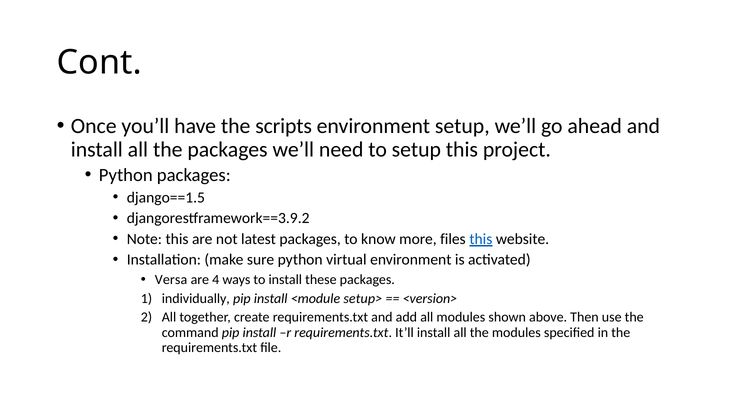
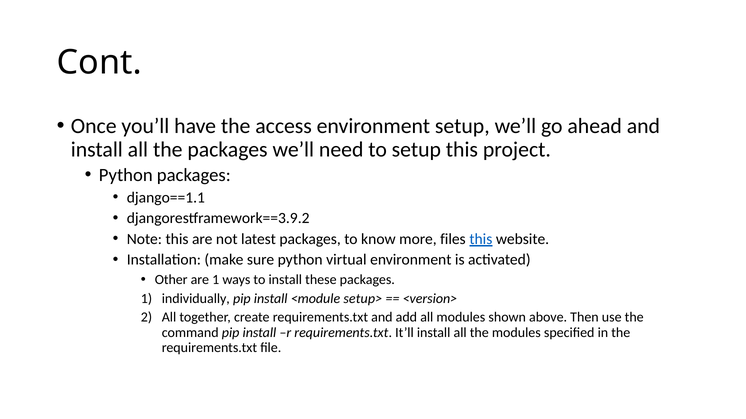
scripts: scripts -> access
django==1.5: django==1.5 -> django==1.1
Versa: Versa -> Other
are 4: 4 -> 1
